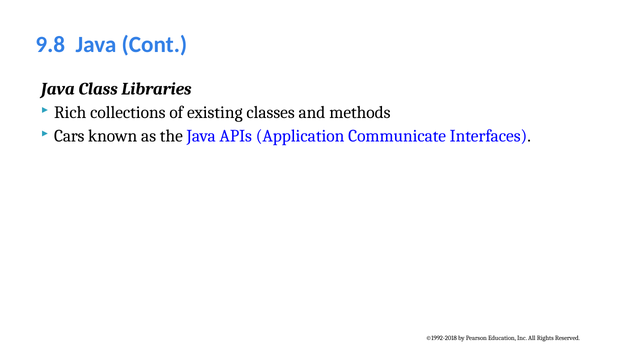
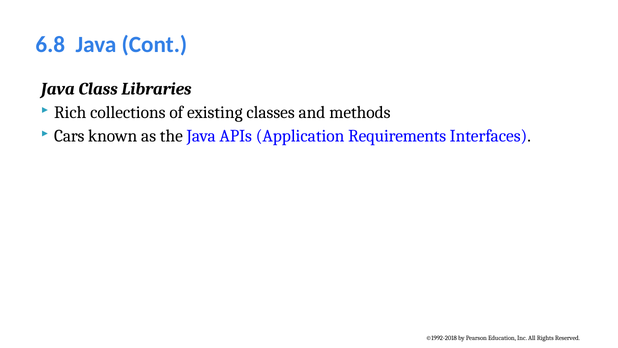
9.8: 9.8 -> 6.8
Communicate: Communicate -> Requirements
